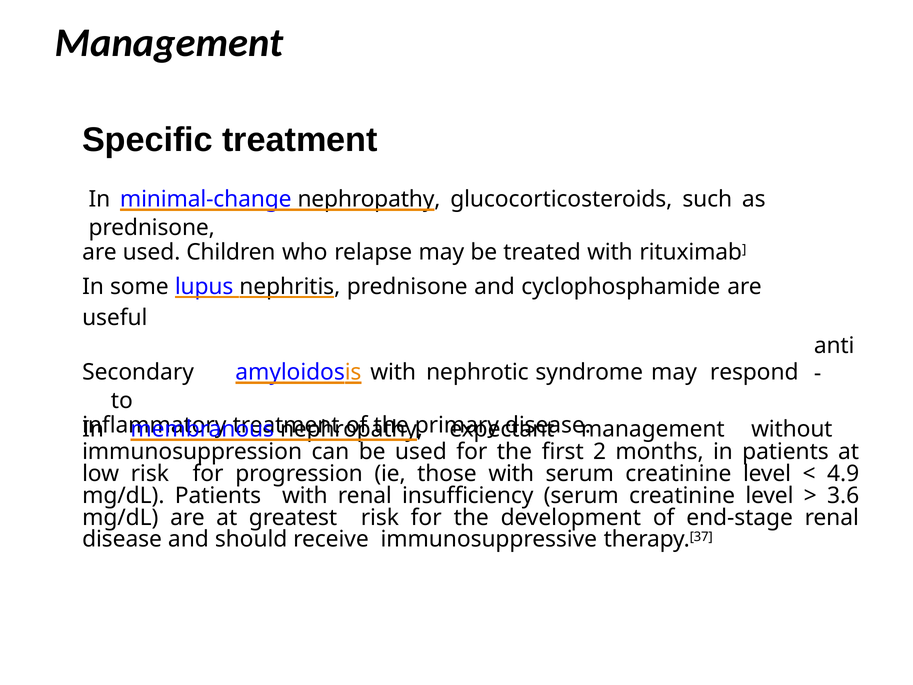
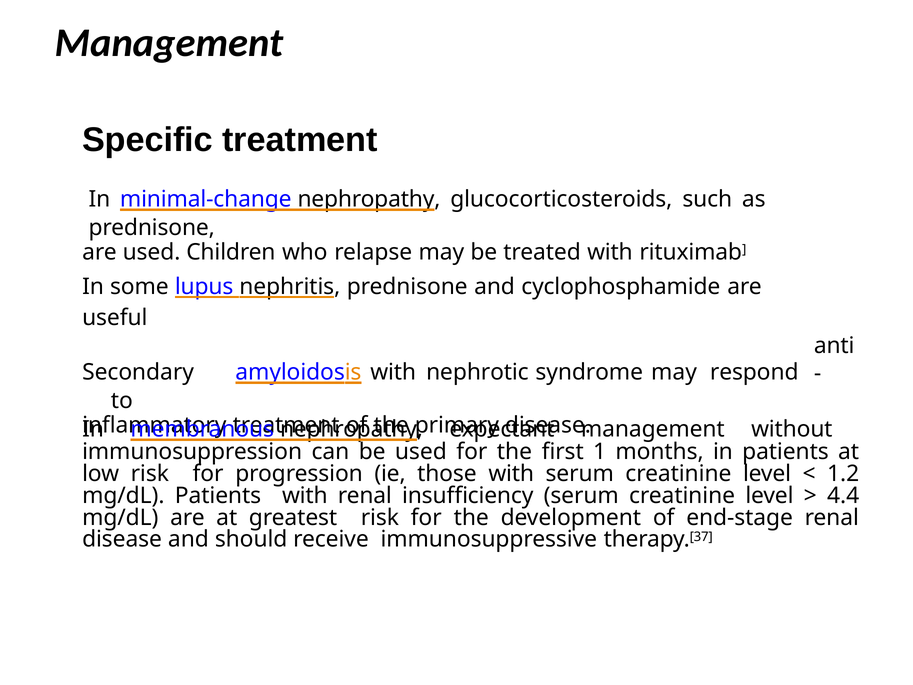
2: 2 -> 1
4.9: 4.9 -> 1.2
3.6: 3.6 -> 4.4
